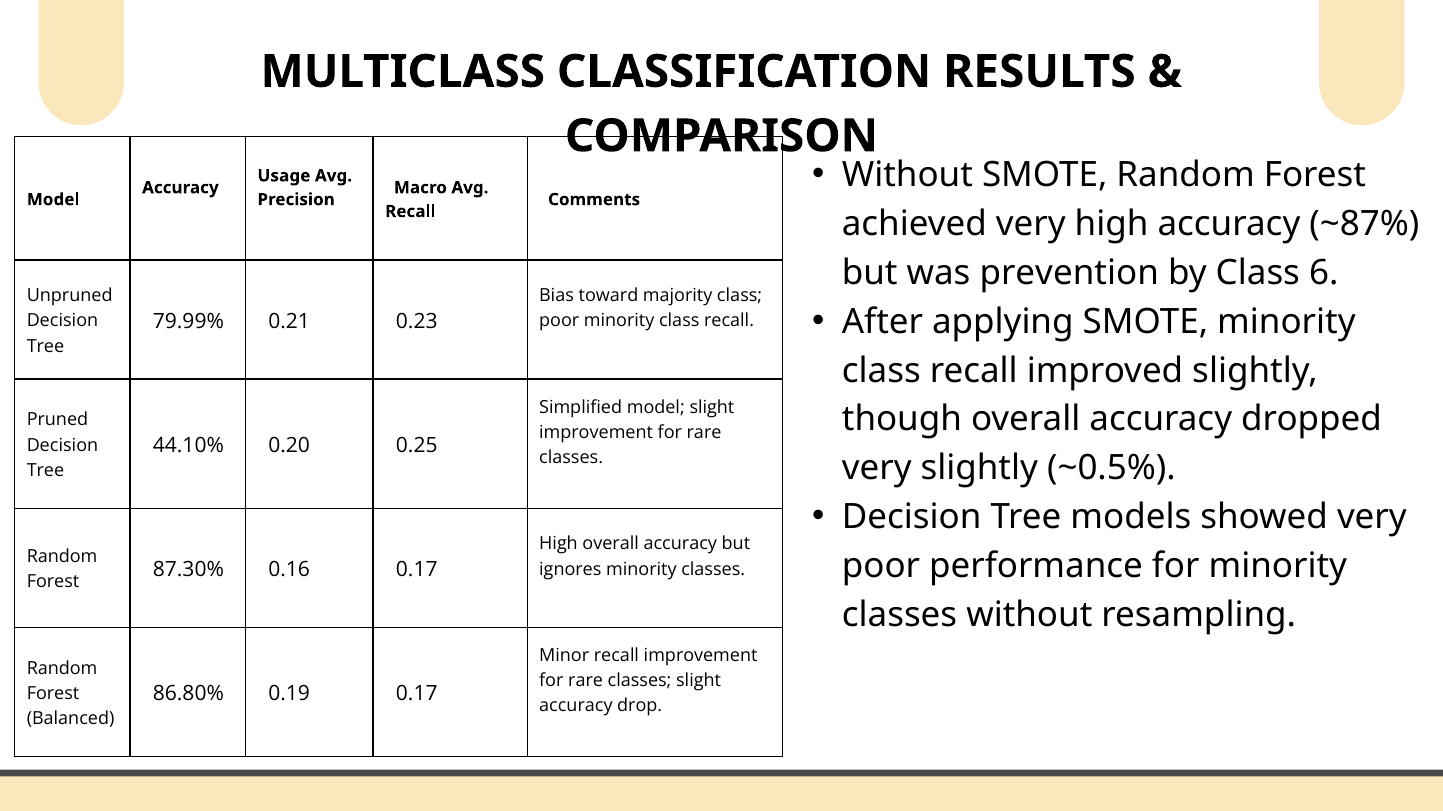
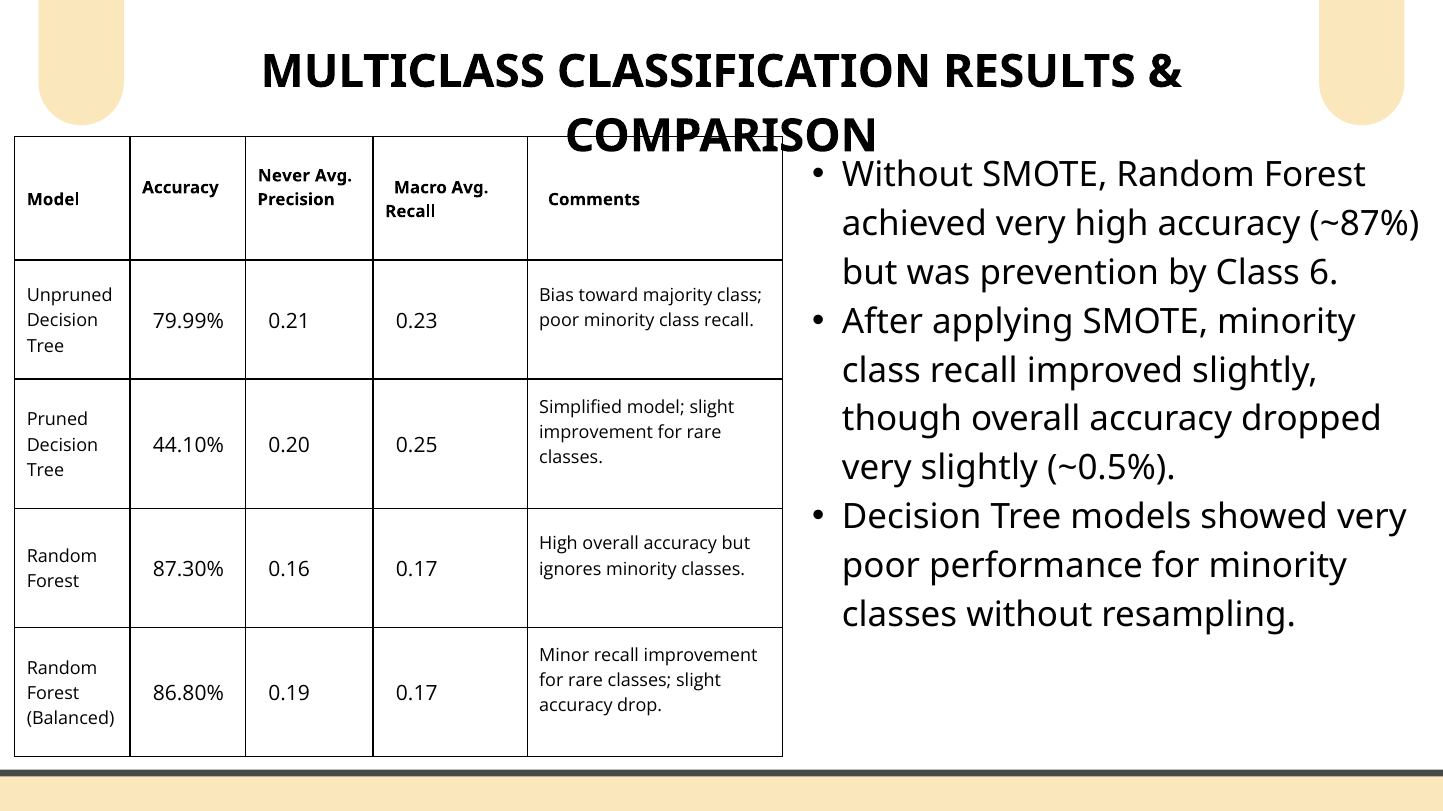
Usage: Usage -> Never
